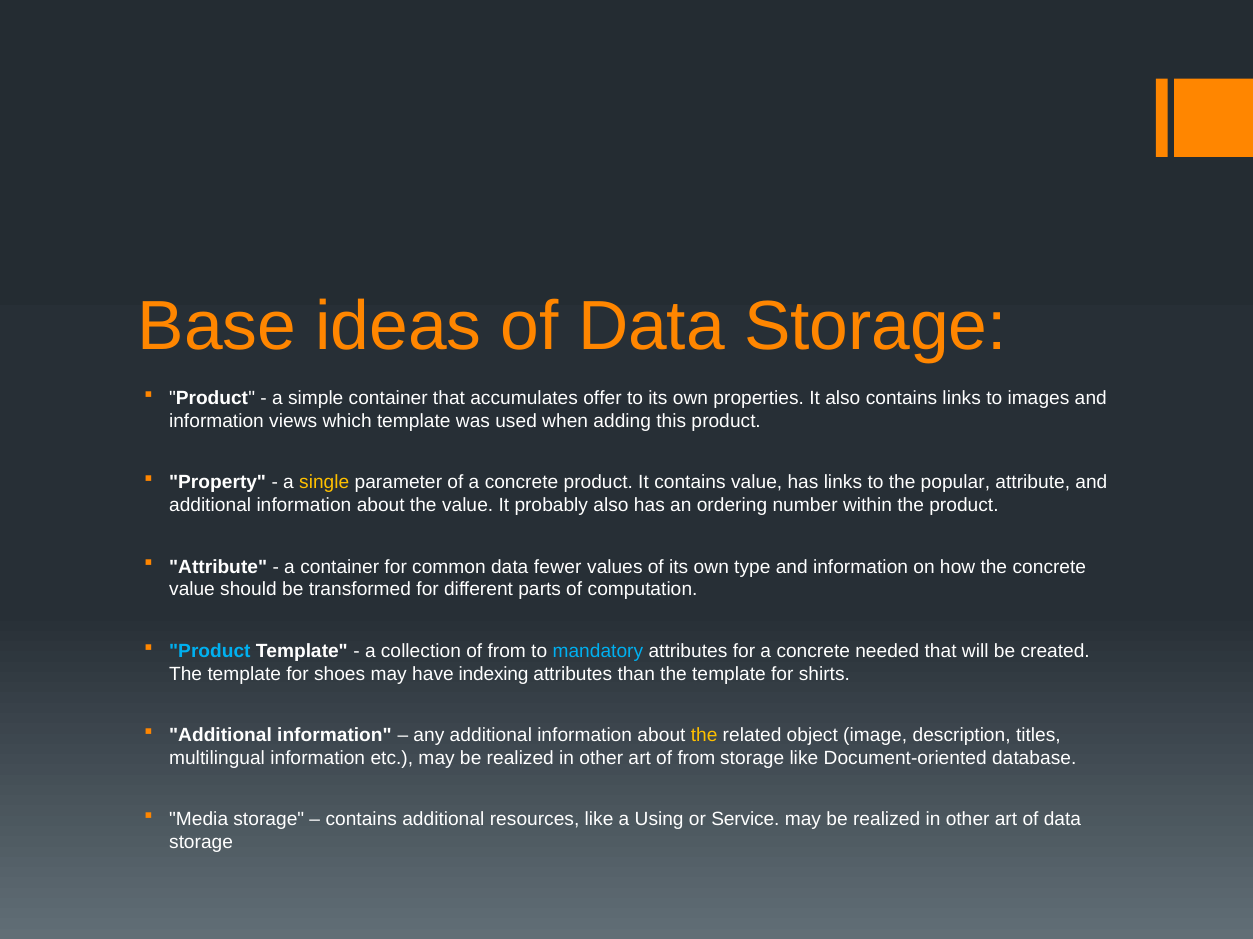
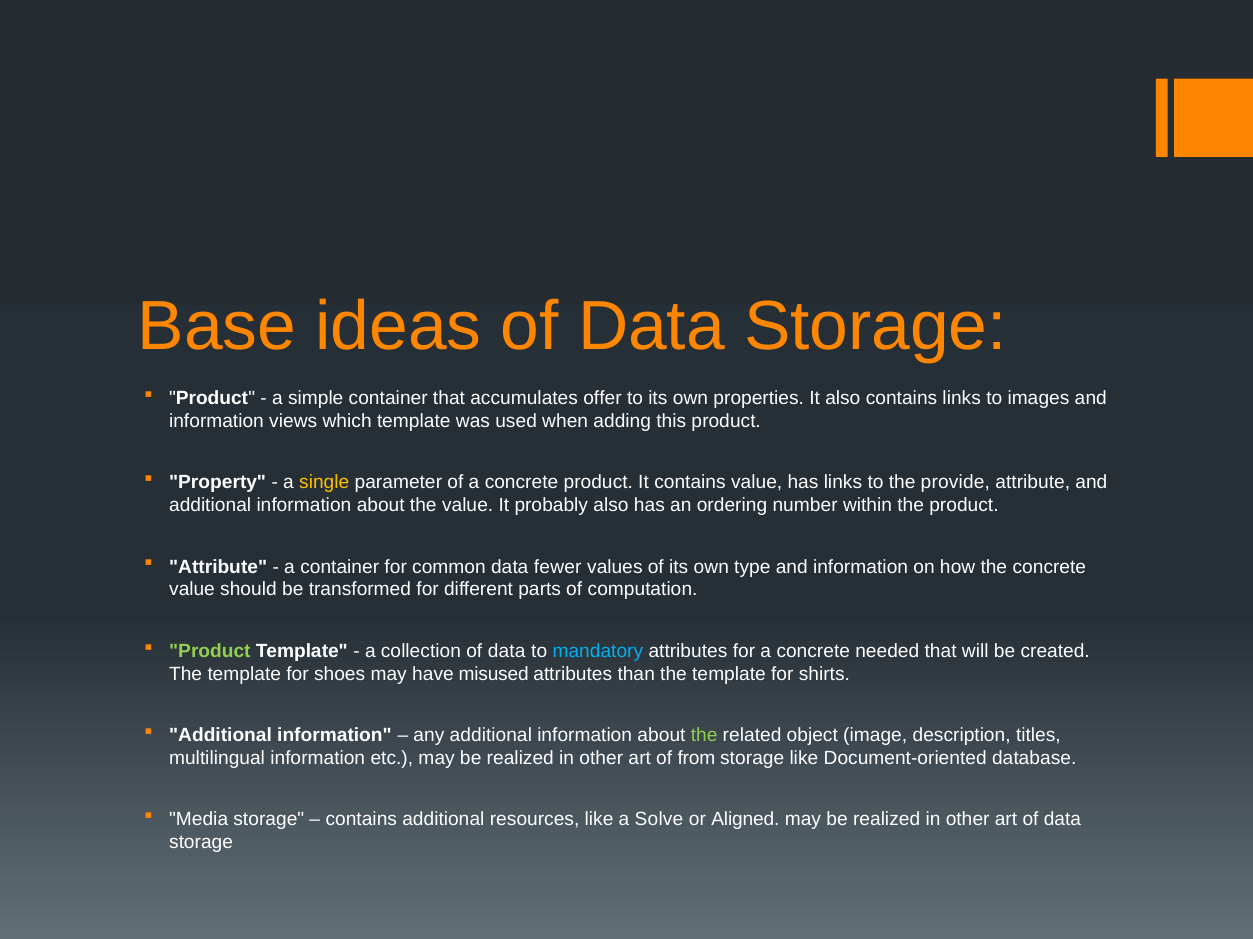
popular: popular -> provide
Product at (210, 651) colour: light blue -> light green
collection of from: from -> data
indexing: indexing -> misused
the at (704, 736) colour: yellow -> light green
Using: Using -> Solve
Service: Service -> Aligned
